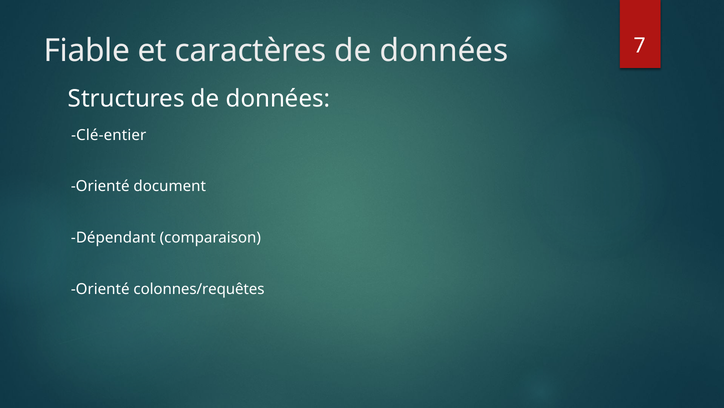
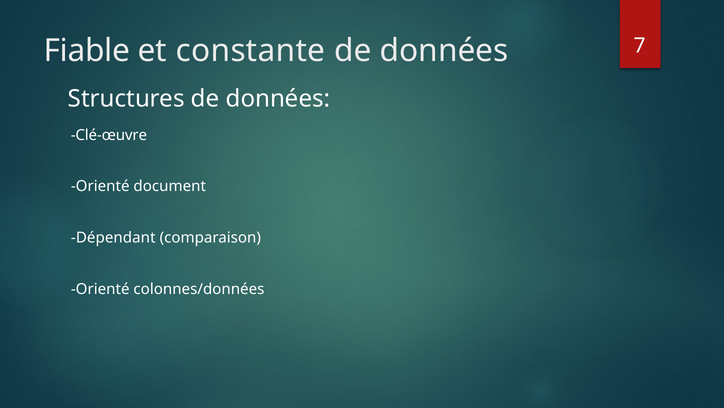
caractères: caractères -> constante
Clé-entier: Clé-entier -> Clé-œuvre
colonnes/requêtes: colonnes/requêtes -> colonnes/données
